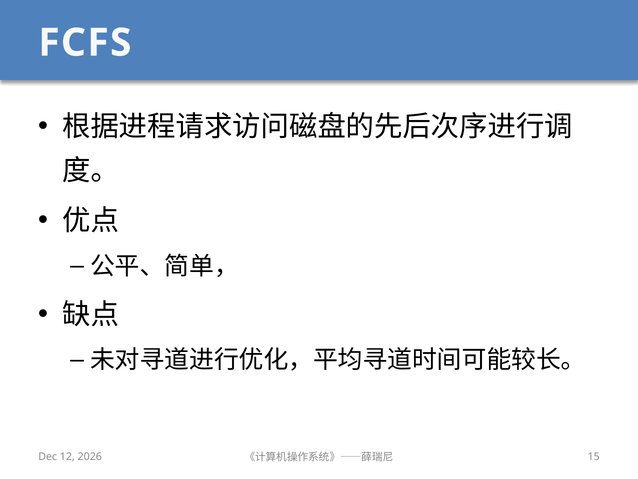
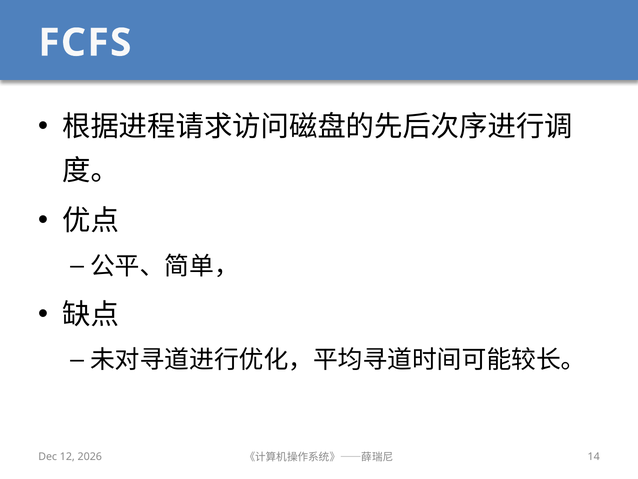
15: 15 -> 14
